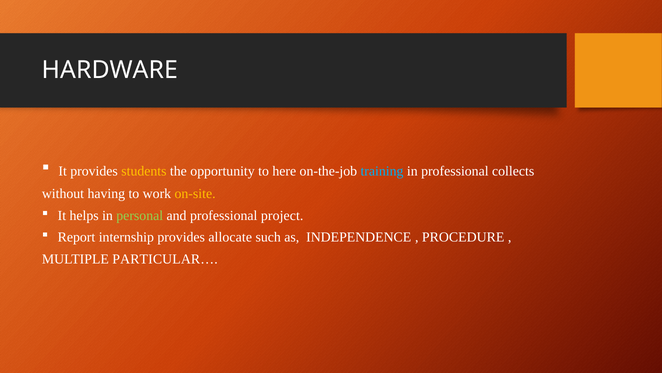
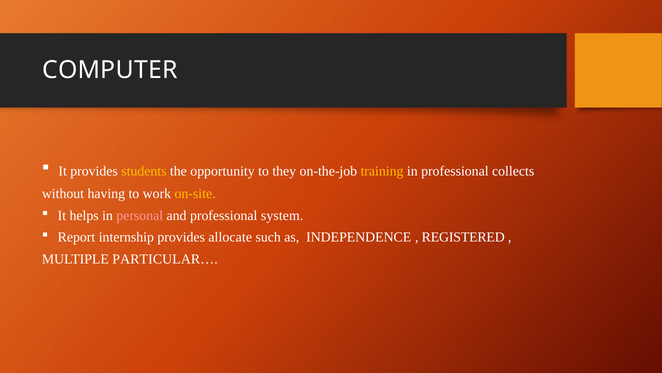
HARDWARE: HARDWARE -> COMPUTER
here: here -> they
training colour: light blue -> yellow
personal colour: light green -> pink
project: project -> system
PROCEDURE: PROCEDURE -> REGISTERED
